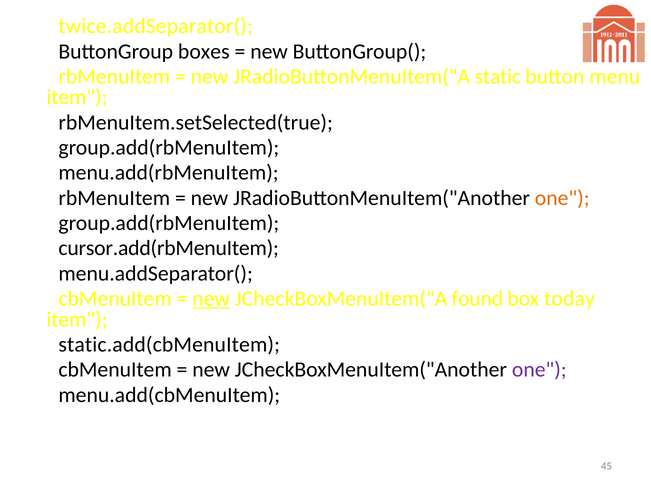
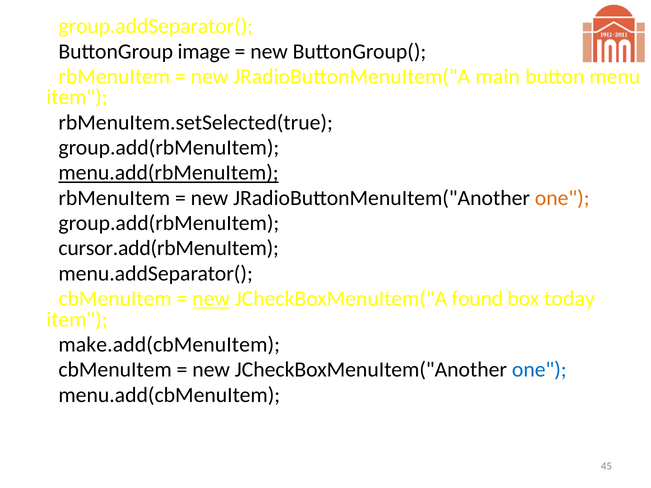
twice.addSeparator(: twice.addSeparator( -> group.addSeparator(
boxes: boxes -> image
static: static -> main
menu.add(rbMenuItem underline: none -> present
static.add(cbMenuItem: static.add(cbMenuItem -> make.add(cbMenuItem
one at (539, 370) colour: purple -> blue
